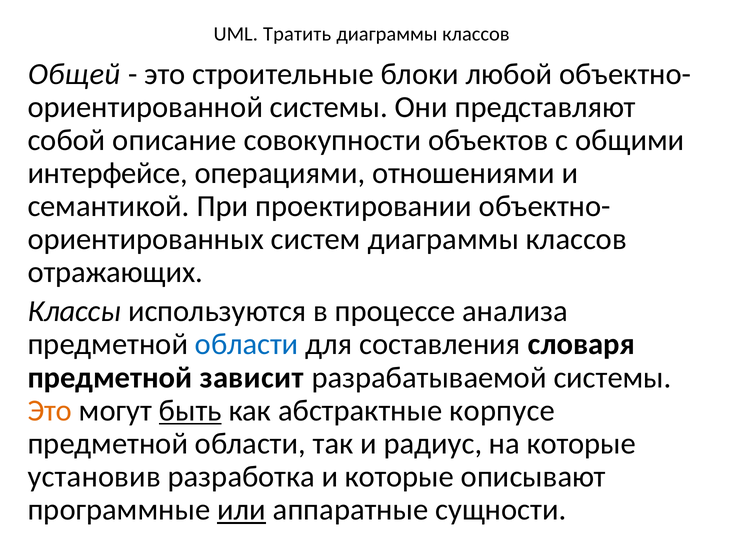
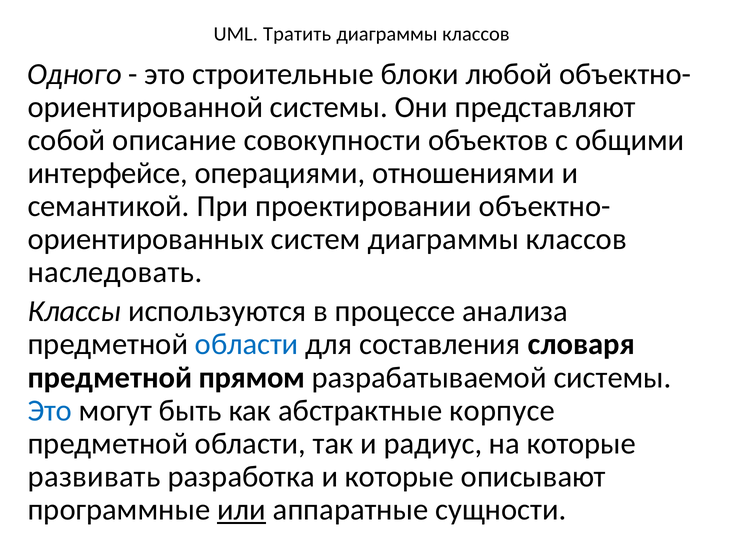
Общей: Общей -> Одного
отражающих: отражающих -> наследовать
зависит: зависит -> прямом
Это at (50, 411) colour: orange -> blue
быть underline: present -> none
установив: установив -> развивать
